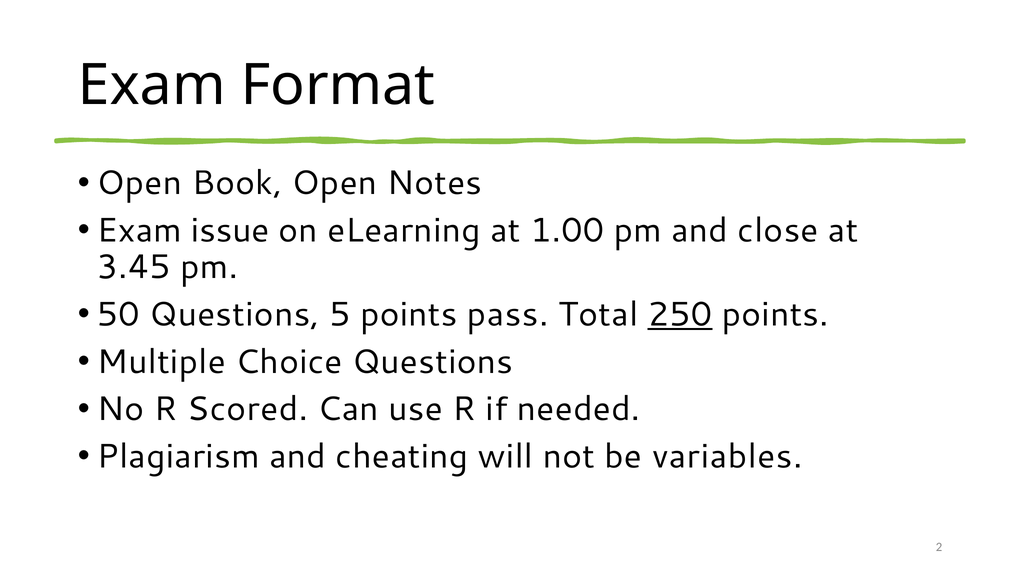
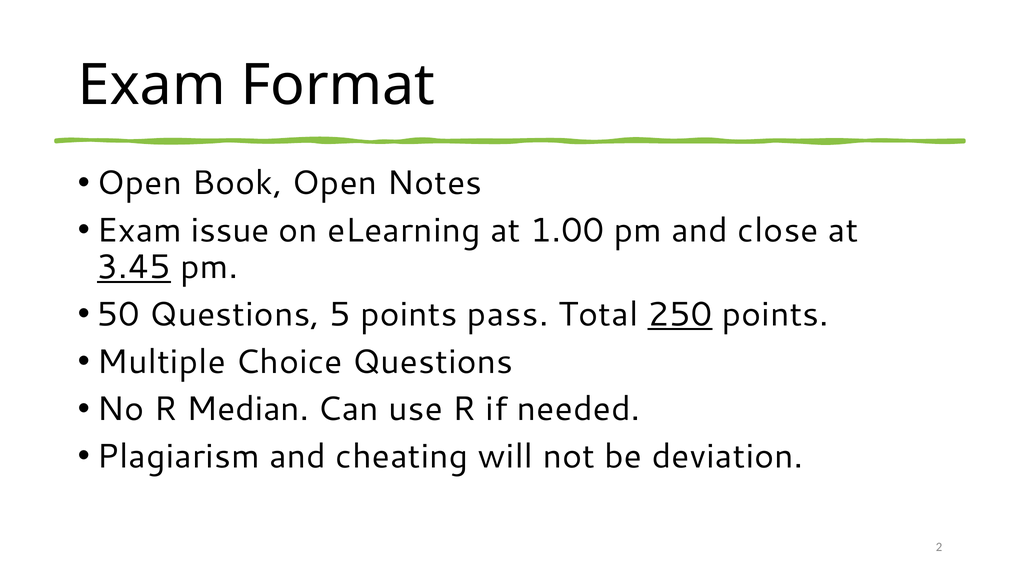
3.45 underline: none -> present
Scored: Scored -> Median
variables: variables -> deviation
